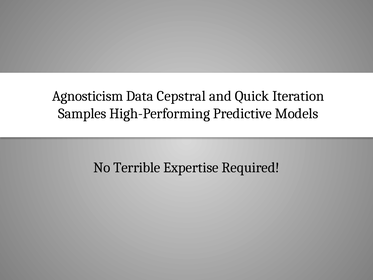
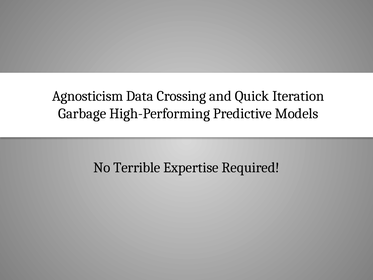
Cepstral: Cepstral -> Crossing
Samples: Samples -> Garbage
